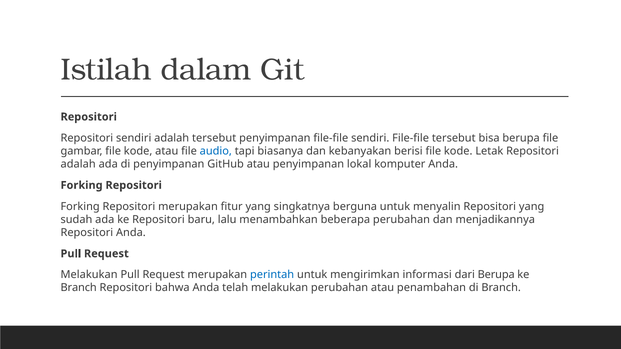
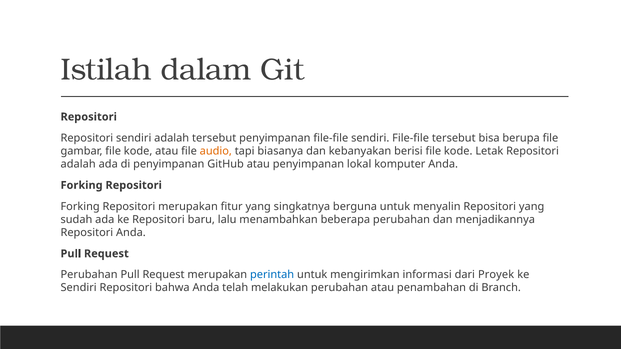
audio colour: blue -> orange
Melakukan at (89, 275): Melakukan -> Perubahan
dari Berupa: Berupa -> Proyek
Branch at (79, 288): Branch -> Sendiri
